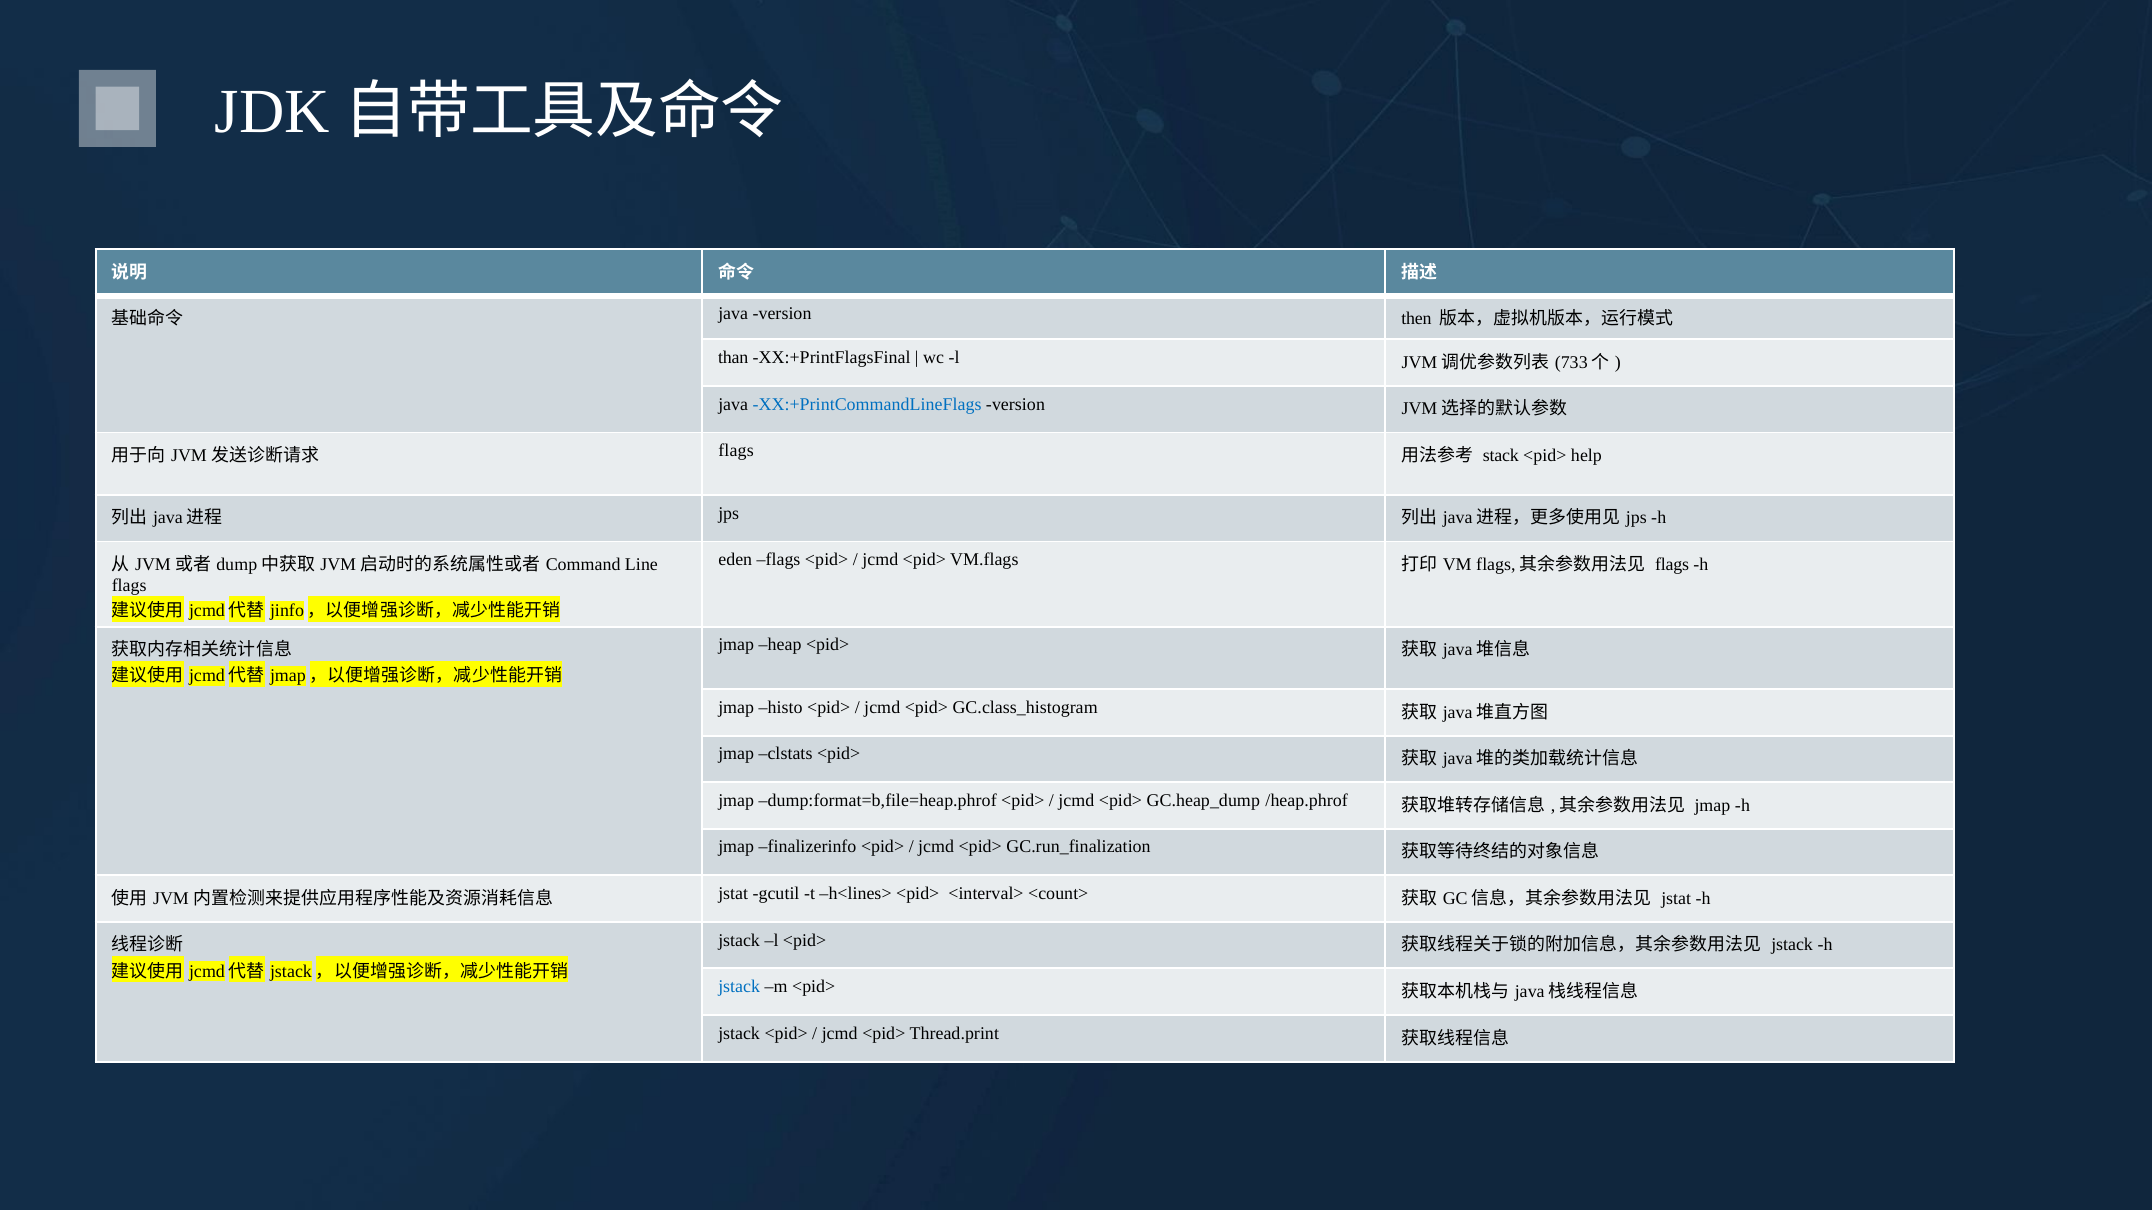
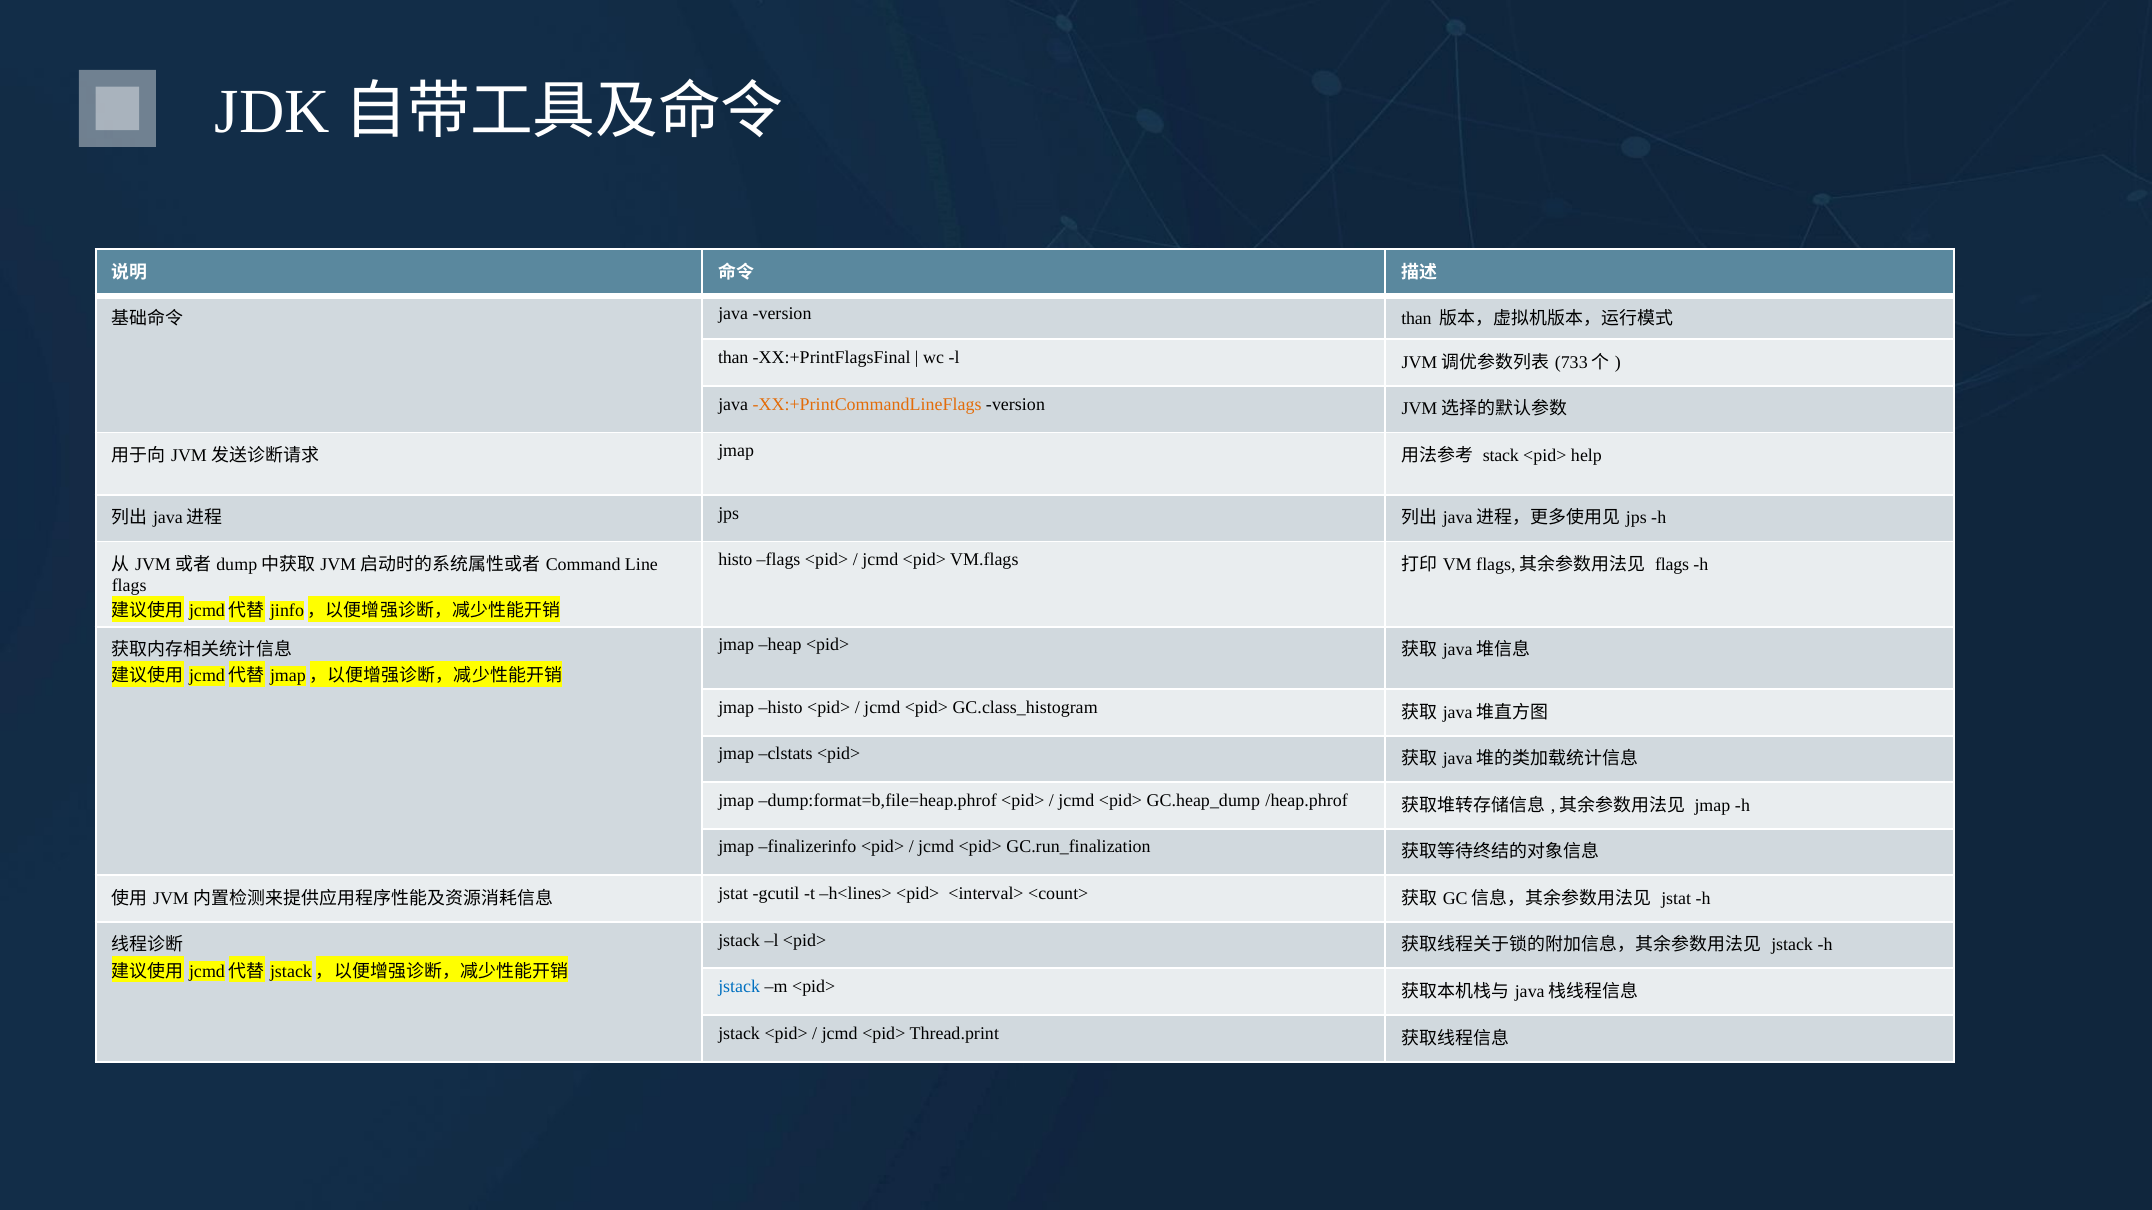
version then: then -> than
XX:+PrintCommandLineFlags colour: blue -> orange
flags at (736, 451): flags -> jmap
eden at (735, 560): eden -> histo
